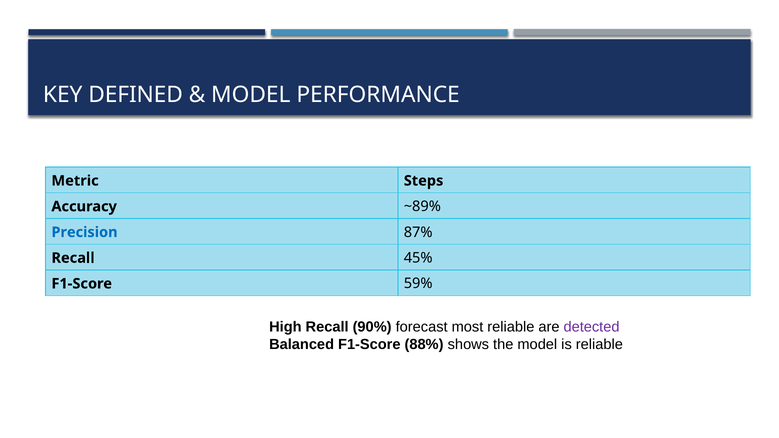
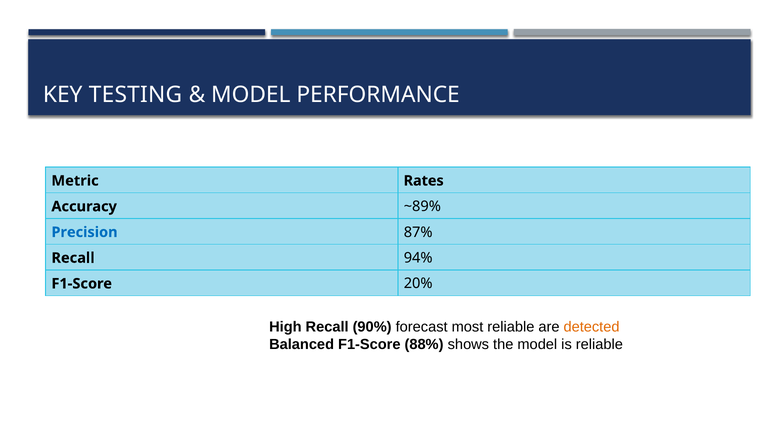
DEFINED: DEFINED -> TESTING
Steps: Steps -> Rates
45%: 45% -> 94%
59%: 59% -> 20%
detected colour: purple -> orange
